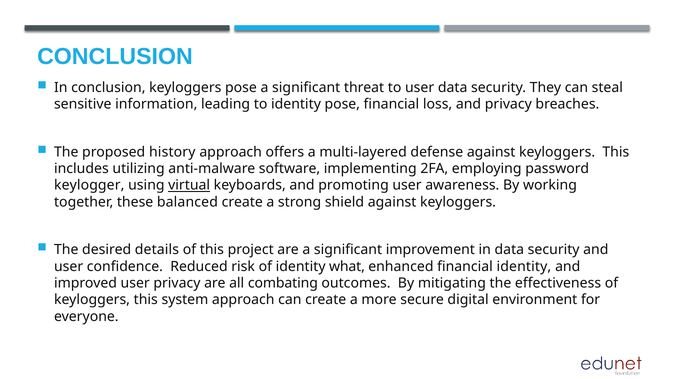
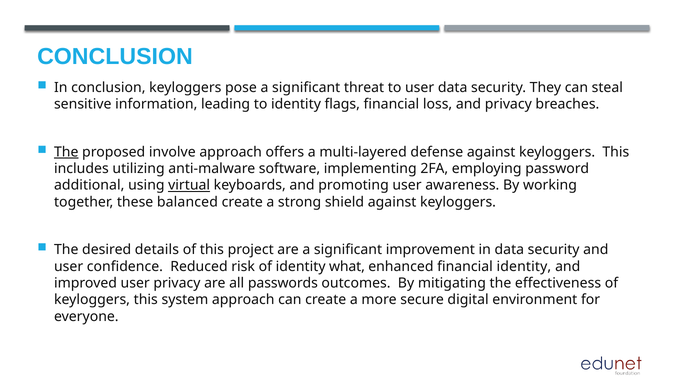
identity pose: pose -> flags
The at (66, 152) underline: none -> present
history: history -> involve
keylogger: keylogger -> additional
combating: combating -> passwords
